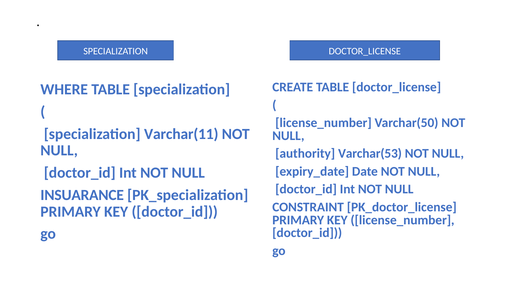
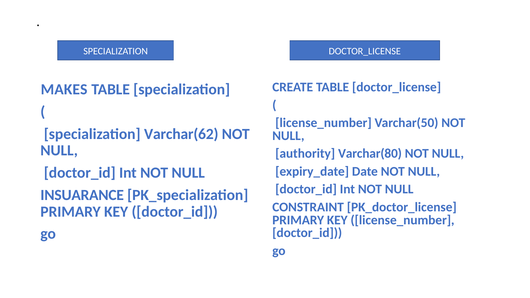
WHERE: WHERE -> MAKES
Varchar(11: Varchar(11 -> Varchar(62
Varchar(53: Varchar(53 -> Varchar(80
